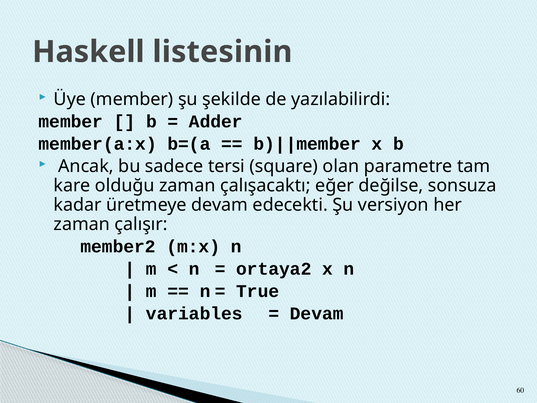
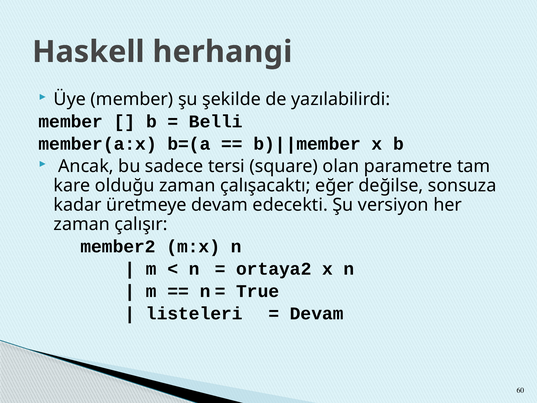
listesinin: listesinin -> herhangi
Adder: Adder -> Belli
variables: variables -> listeleri
